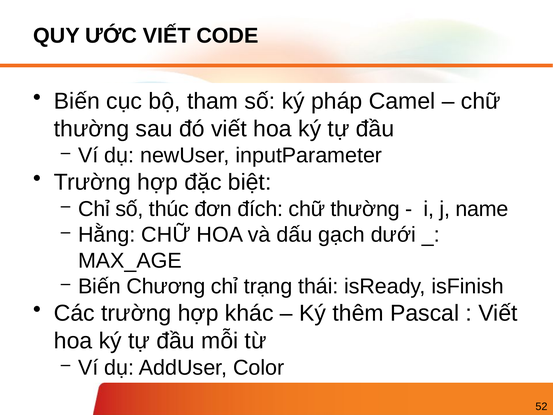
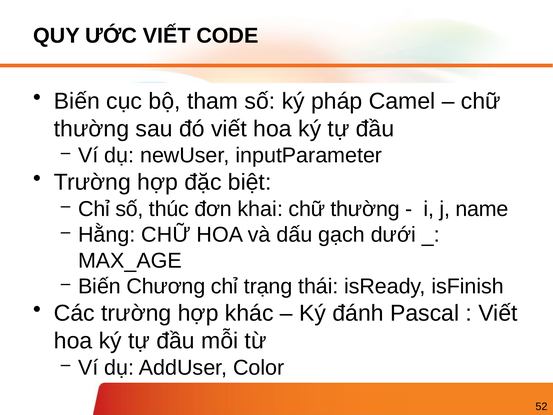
đích: đích -> khai
thêm: thêm -> đánh
